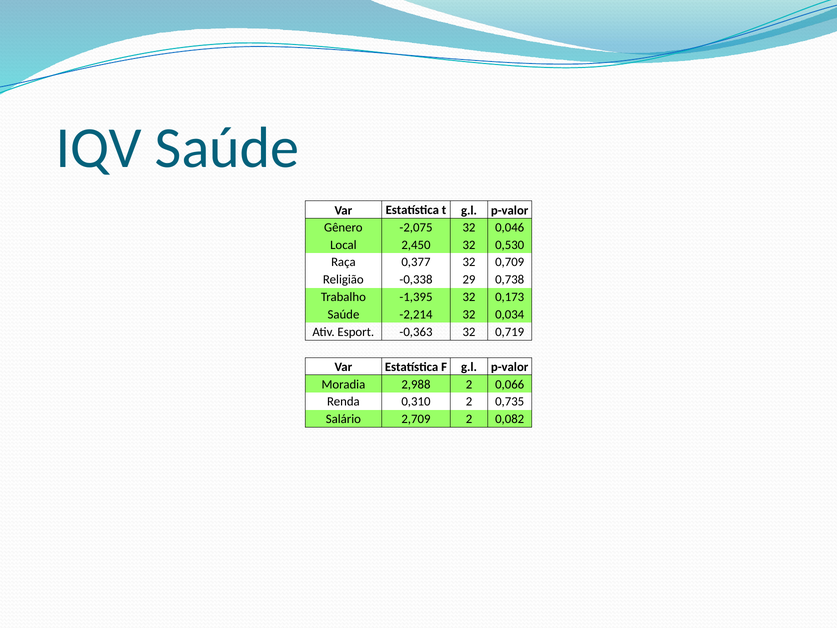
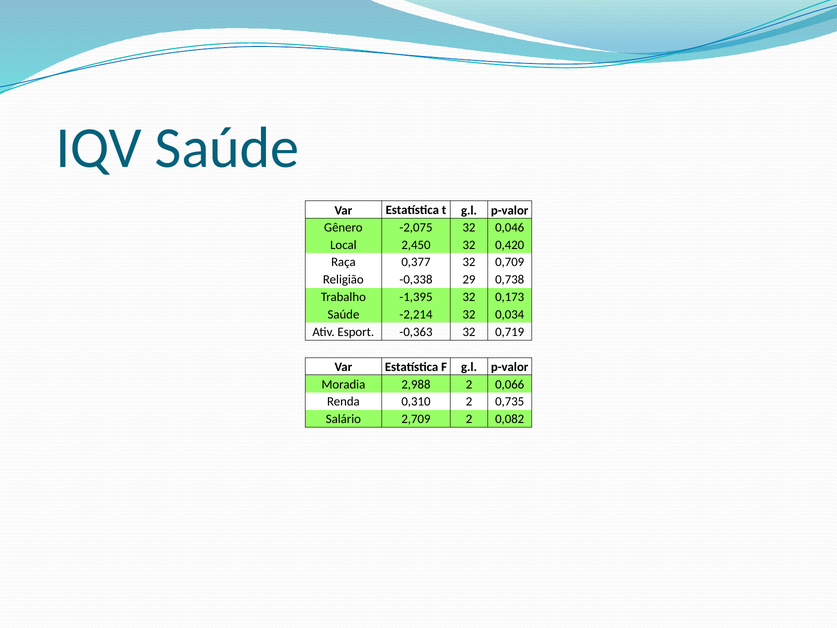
0,530: 0,530 -> 0,420
